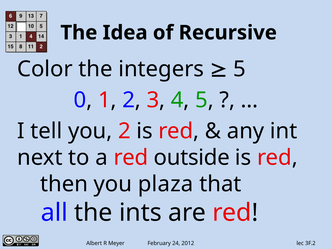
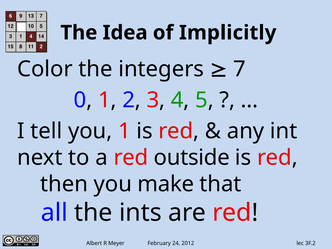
Recursive: Recursive -> Implicitly
5 at (240, 69): 5 -> 7
you 2: 2 -> 1
plaza: plaza -> make
